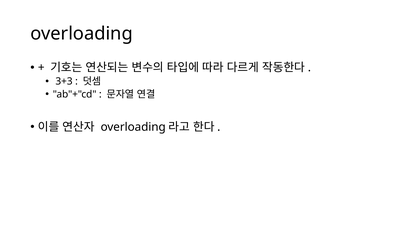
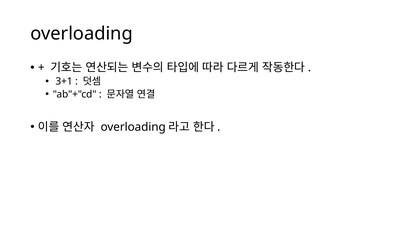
3+3: 3+3 -> 3+1
